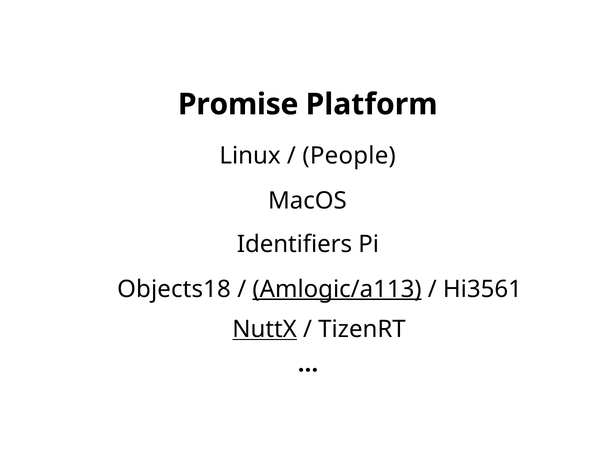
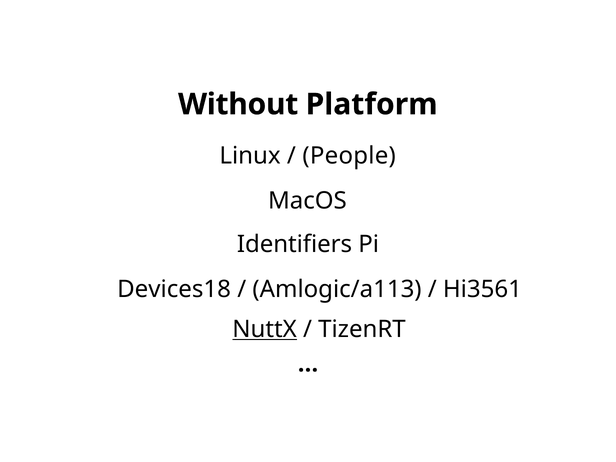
Promise: Promise -> Without
Objects18: Objects18 -> Devices18
Amlogic/a113 underline: present -> none
